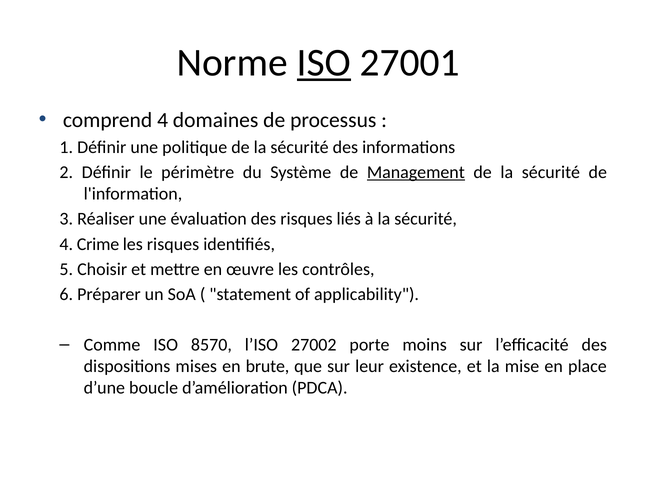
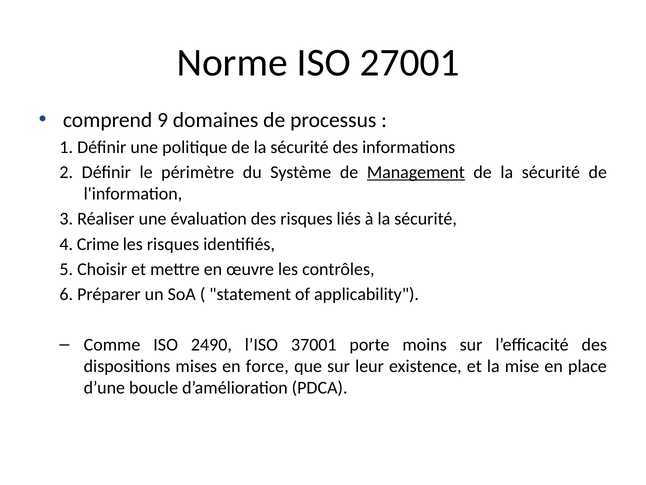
ISO at (324, 63) underline: present -> none
comprend 4: 4 -> 9
8570: 8570 -> 2490
27002: 27002 -> 37001
brute: brute -> force
